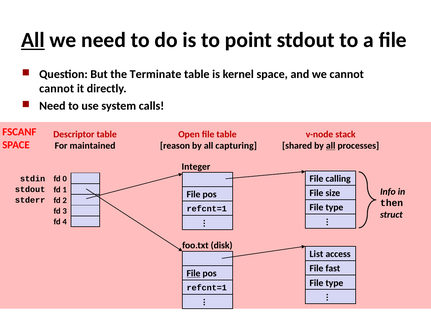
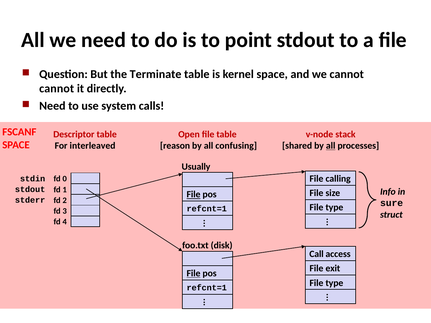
All at (33, 40) underline: present -> none
maintained: maintained -> interleaved
capturing: capturing -> confusing
Integer: Integer -> Usually
File at (194, 195) underline: none -> present
then: then -> sure
List: List -> Call
fast: fast -> exit
